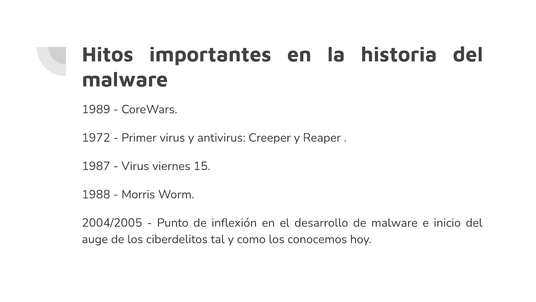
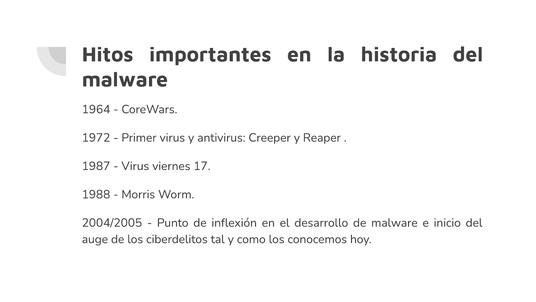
1989: 1989 -> 1964
15: 15 -> 17
